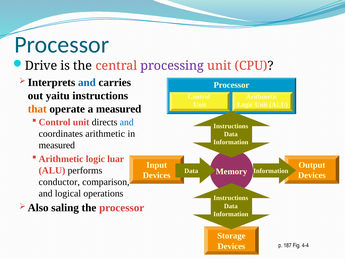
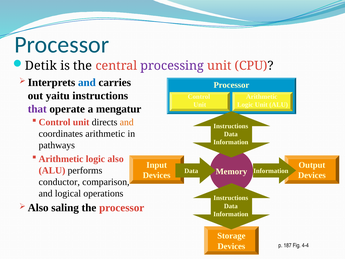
Drive: Drive -> Detik
that colour: orange -> purple
a measured: measured -> mengatur
and at (127, 122) colour: blue -> orange
measured at (57, 145): measured -> pathways
luar: luar -> also
